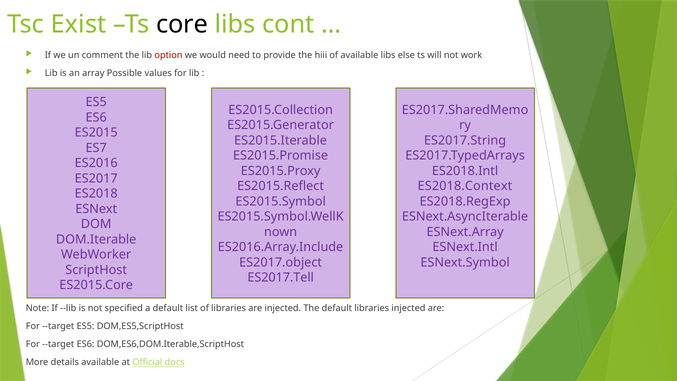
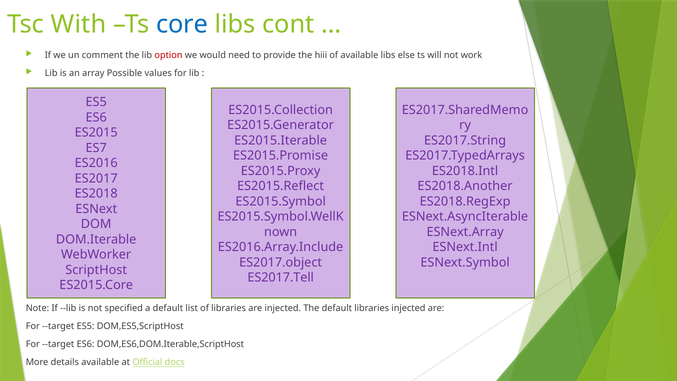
Exist: Exist -> With
core colour: black -> blue
ES2018.Context: ES2018.Context -> ES2018.Another
